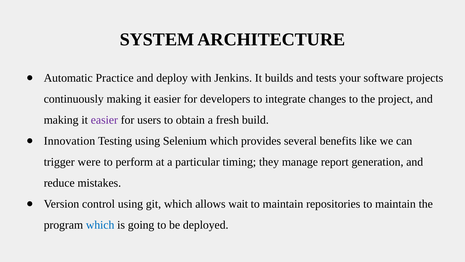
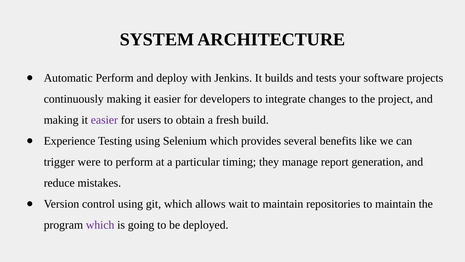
Automatic Practice: Practice -> Perform
Innovation: Innovation -> Experience
which at (100, 224) colour: blue -> purple
